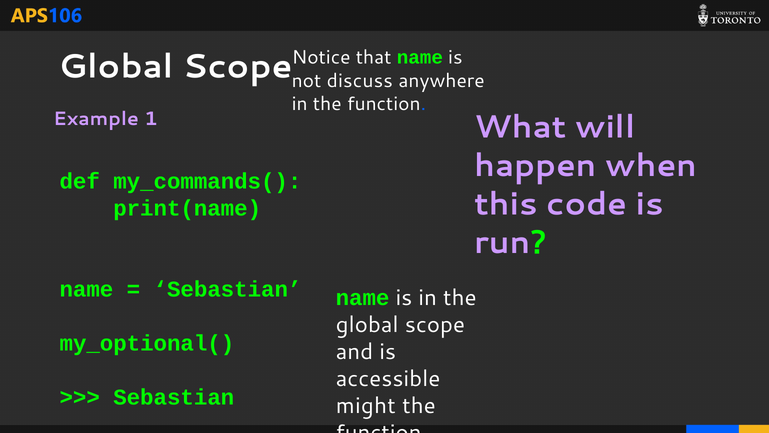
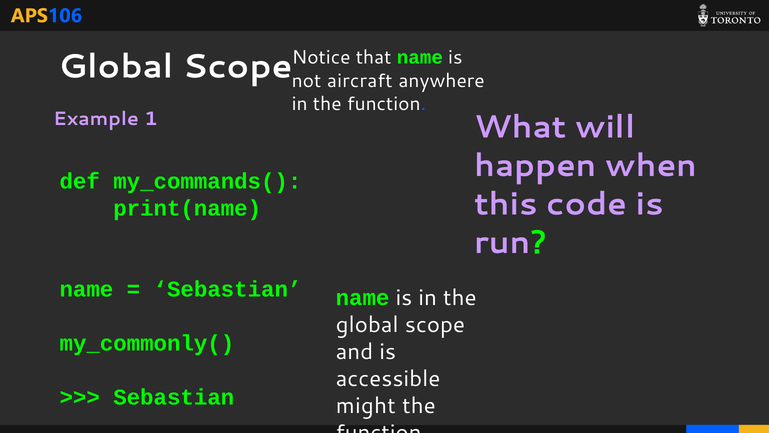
discuss: discuss -> aircraft
my_optional(: my_optional( -> my_commonly(
